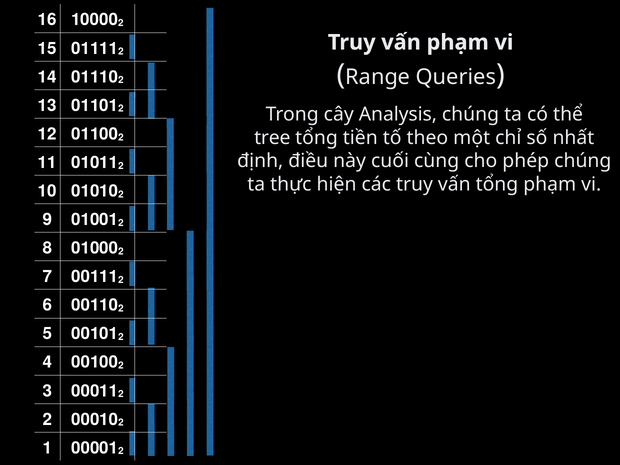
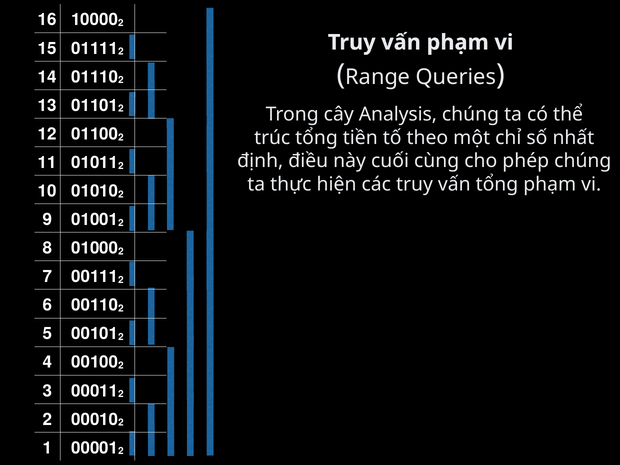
tree: tree -> trúc
